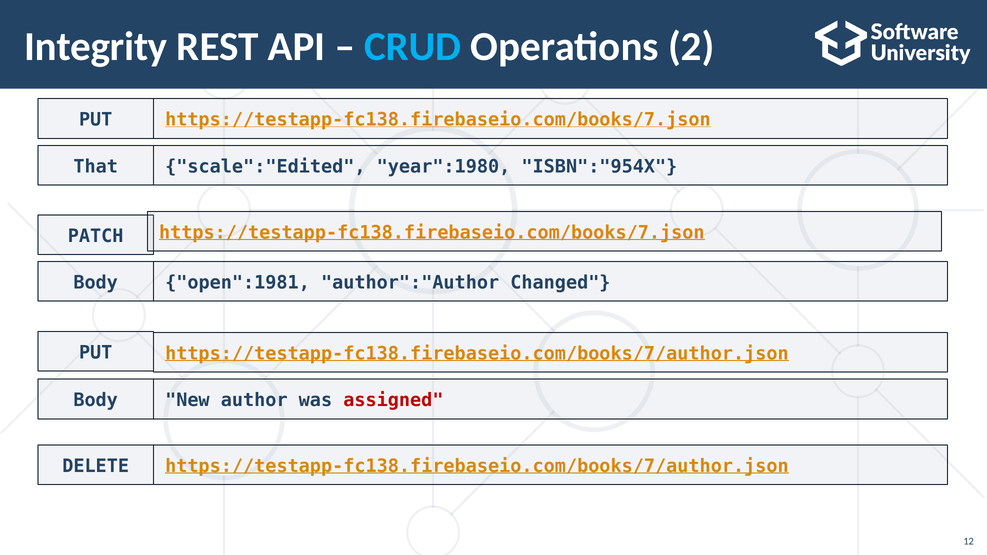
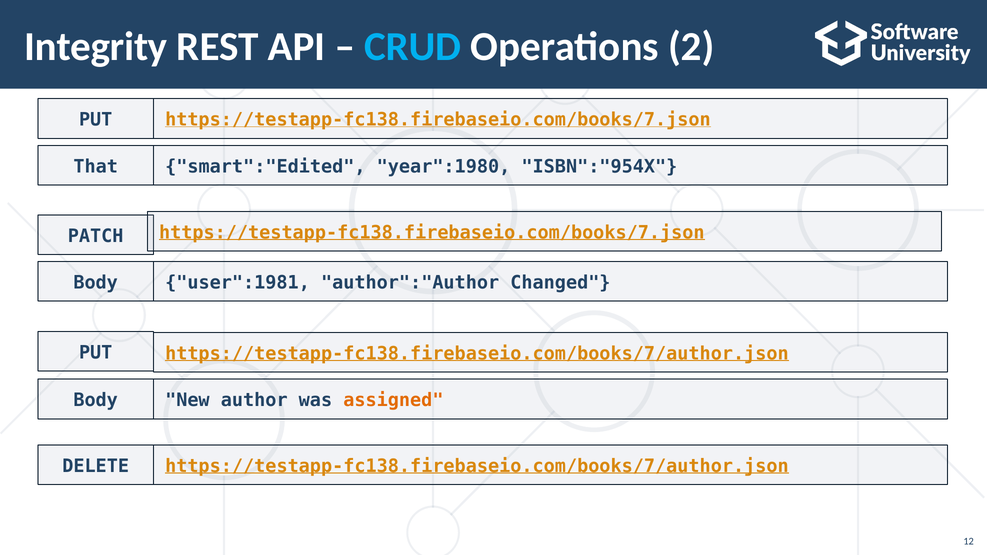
scale":"Edited: scale":"Edited -> smart":"Edited
open":1981: open":1981 -> user":1981
assigned colour: red -> orange
